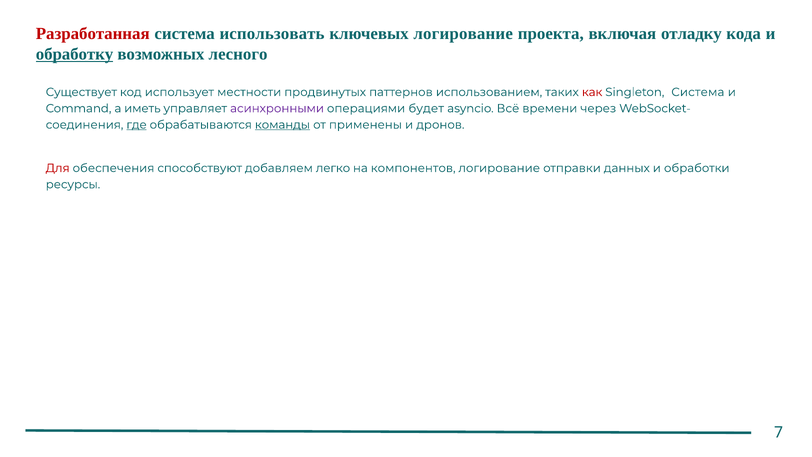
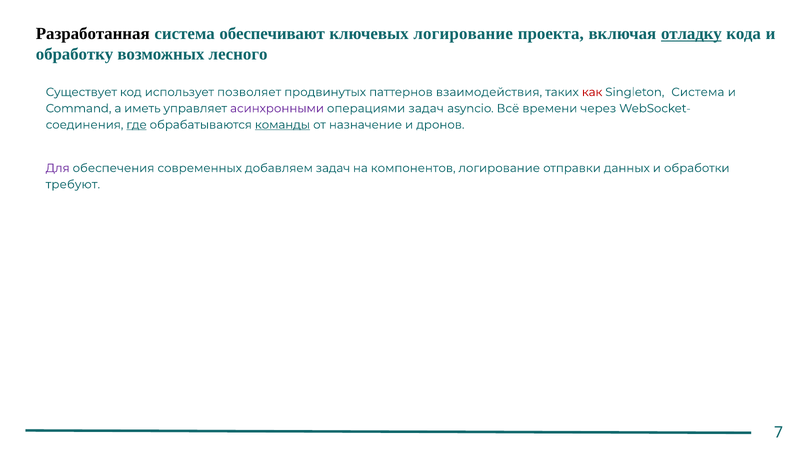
Разработанная colour: red -> black
использовать: использовать -> обеспечивают
отладку underline: none -> present
обработку underline: present -> none
местности: местности -> позволяет
использованием: использованием -> взаимодействия
операциями будет: будет -> задач
применены: применены -> назначение
Для colour: red -> purple
способствуют: способствуют -> современных
добавляем легко: легко -> задач
ресурсы: ресурсы -> требуют
